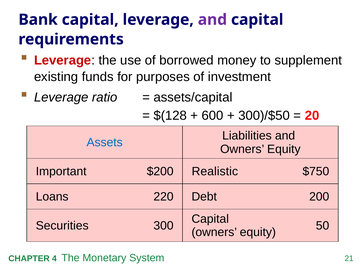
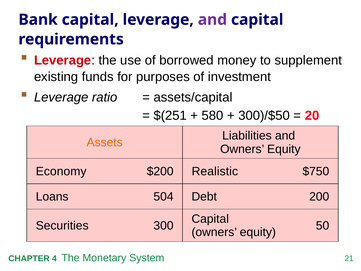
$(128: $(128 -> $(251
600: 600 -> 580
Assets colour: blue -> orange
Important: Important -> Economy
220: 220 -> 504
